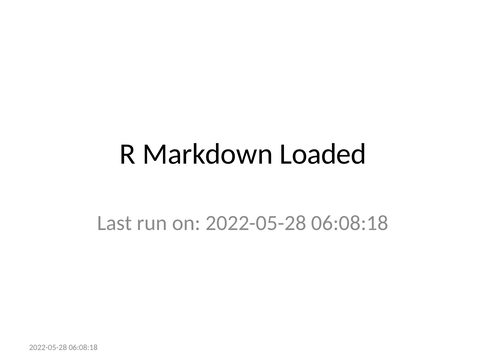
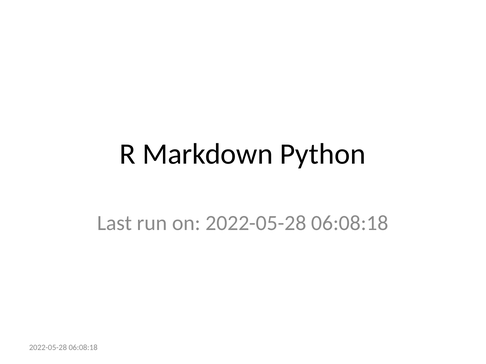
Loaded: Loaded -> Python
